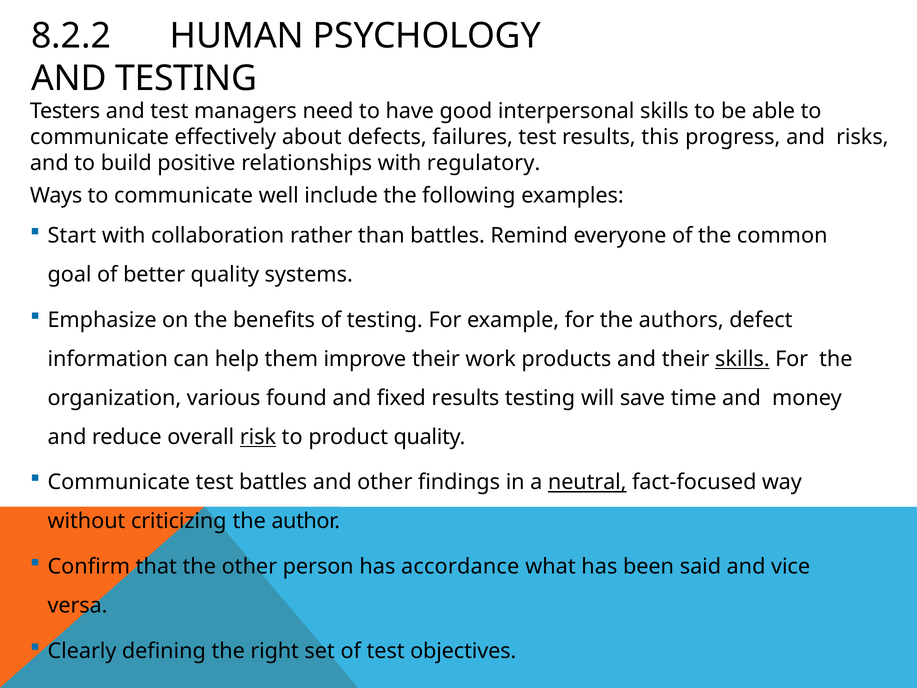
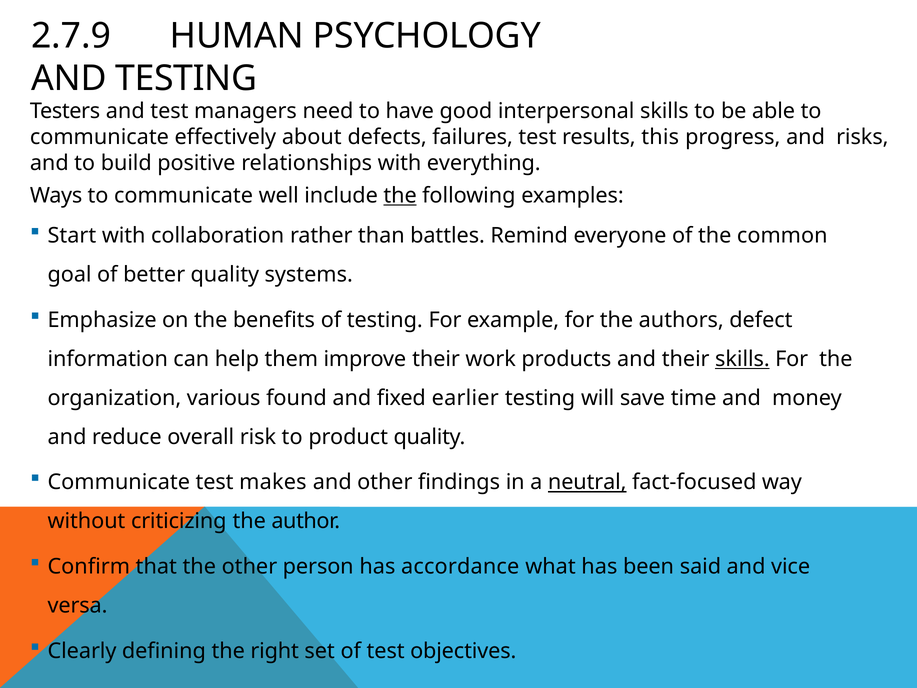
8.2.2: 8.2.2 -> 2.7.9
regulatory: regulatory -> everything
the at (400, 196) underline: none -> present
fixed results: results -> earlier
risk underline: present -> none
test battles: battles -> makes
